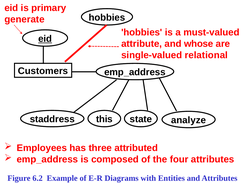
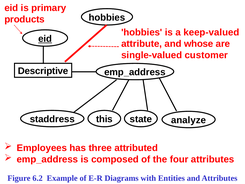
generate: generate -> products
must-valued: must-valued -> keep-valued
relational: relational -> customer
Customers: Customers -> Descriptive
